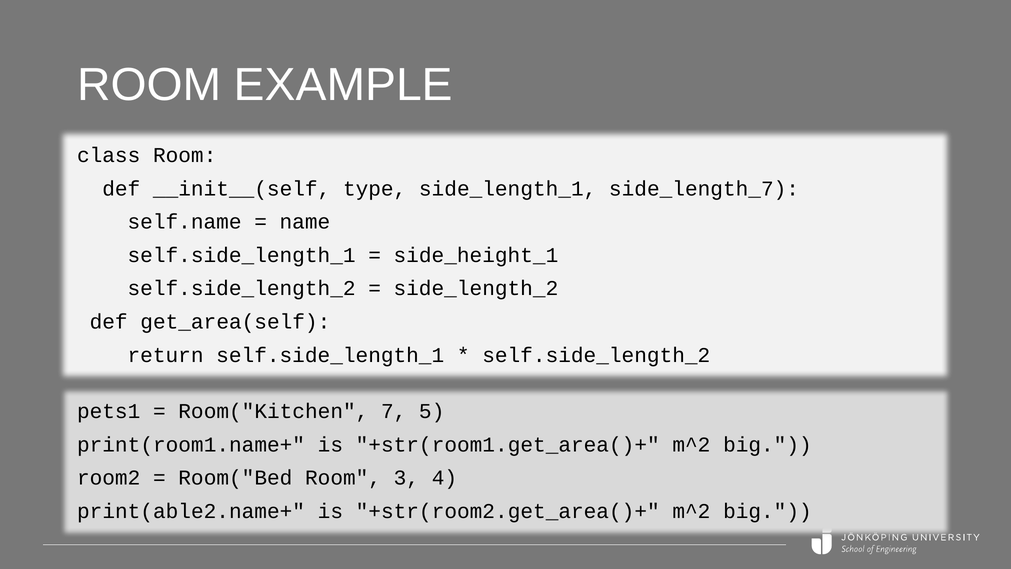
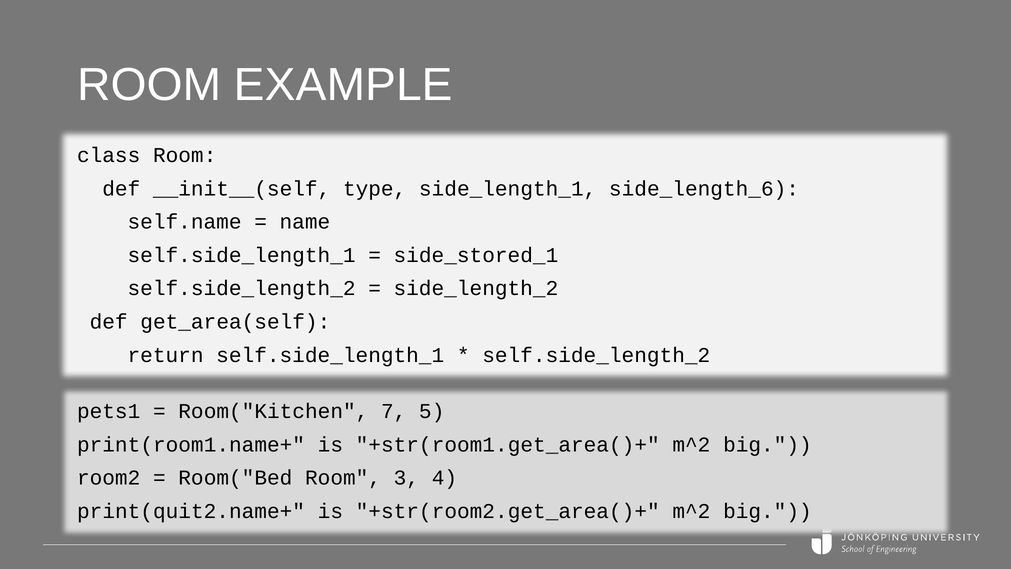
side_length_7: side_length_7 -> side_length_6
side_height_1: side_height_1 -> side_stored_1
print(able2.name+: print(able2.name+ -> print(quit2.name+
